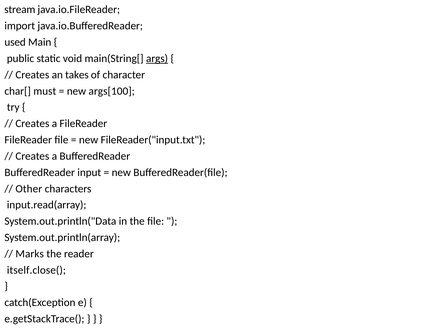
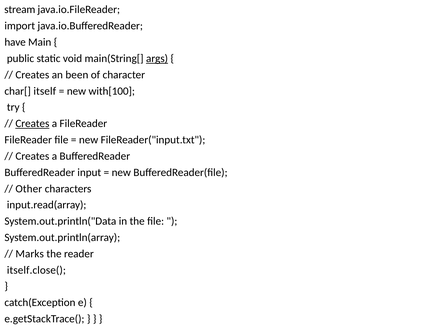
used: used -> have
takes: takes -> been
must: must -> itself
args[100: args[100 -> with[100
Creates at (32, 124) underline: none -> present
